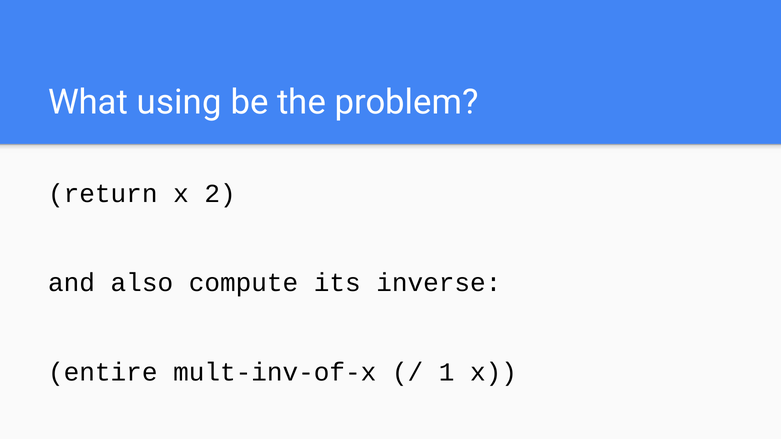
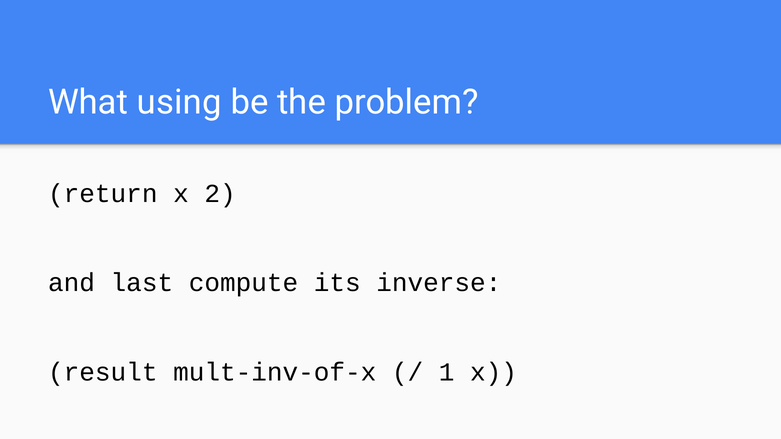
also: also -> last
entire: entire -> result
